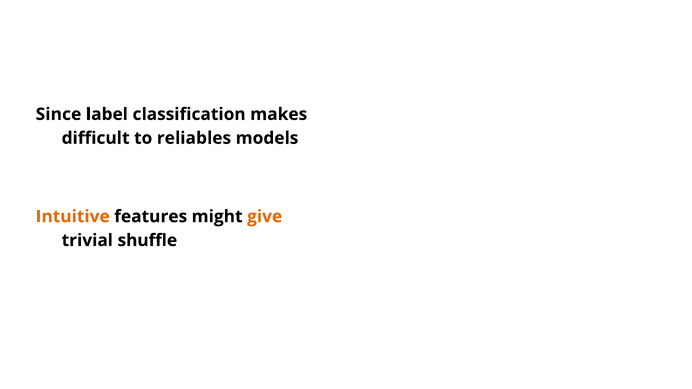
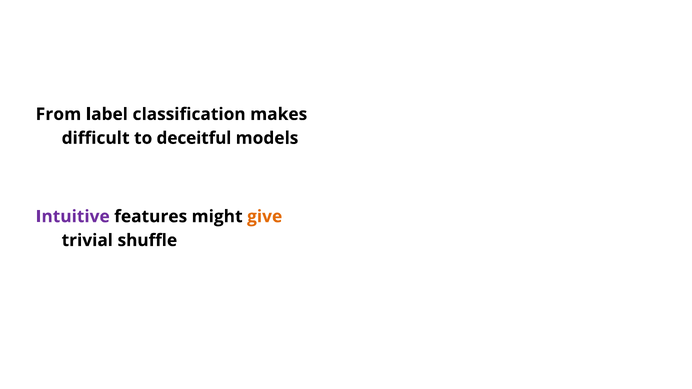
Since: Since -> From
reliables: reliables -> deceitful
Intuitive colour: orange -> purple
